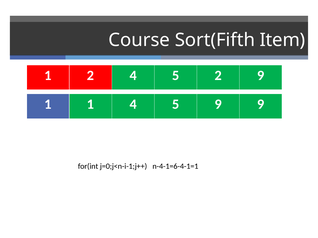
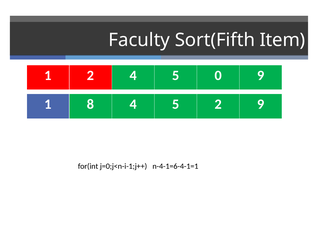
Course: Course -> Faculty
5 2: 2 -> 0
1 1: 1 -> 8
5 9: 9 -> 2
